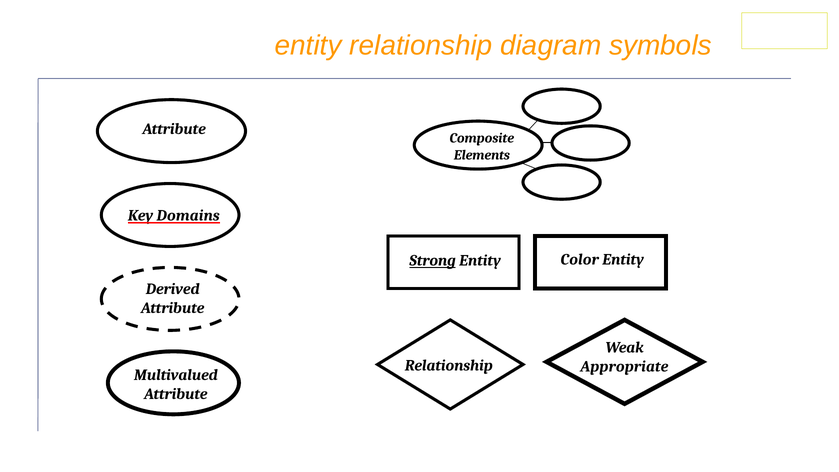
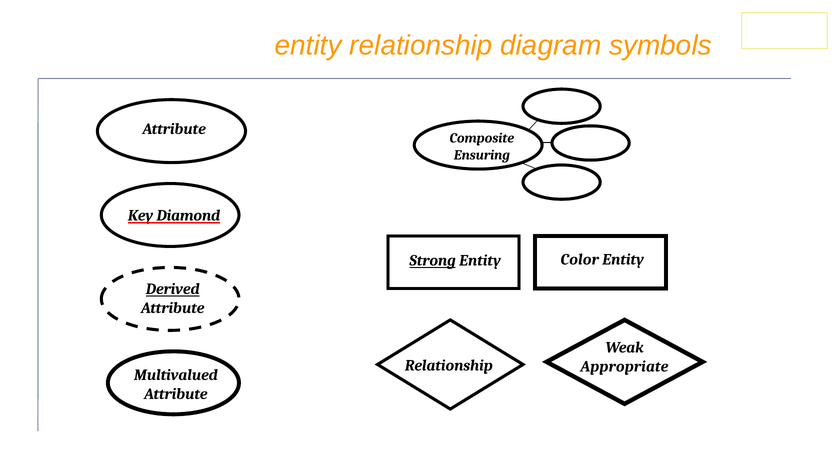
Elements: Elements -> Ensuring
Domains: Domains -> Diamond
Derived underline: none -> present
